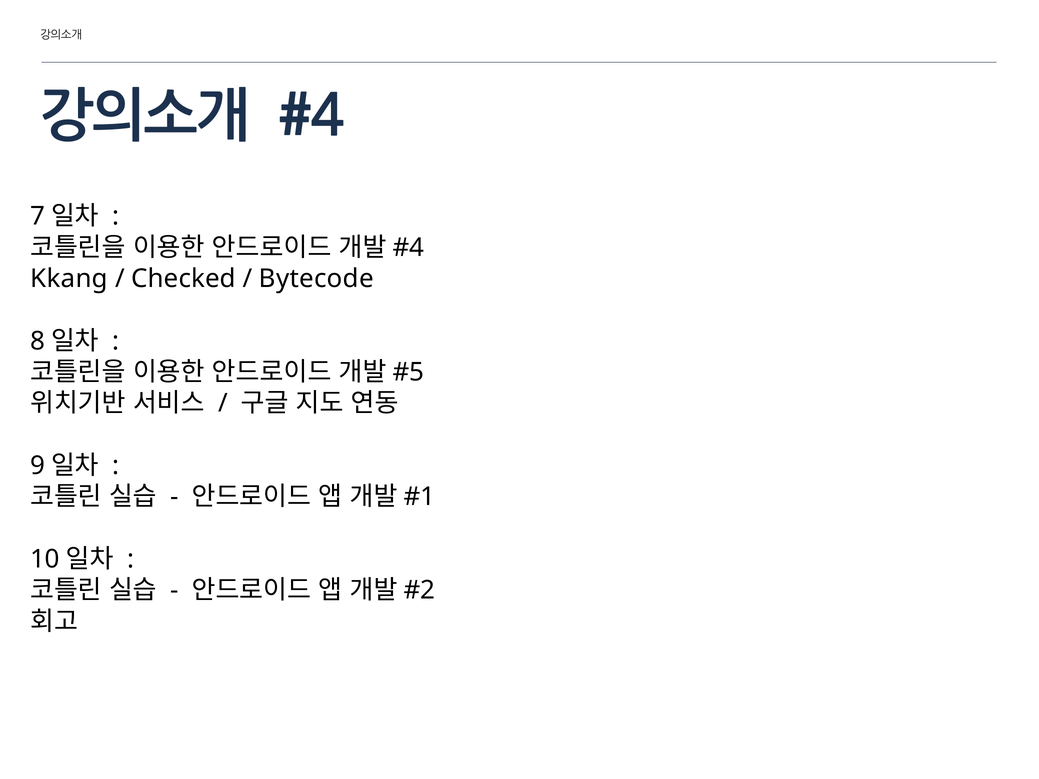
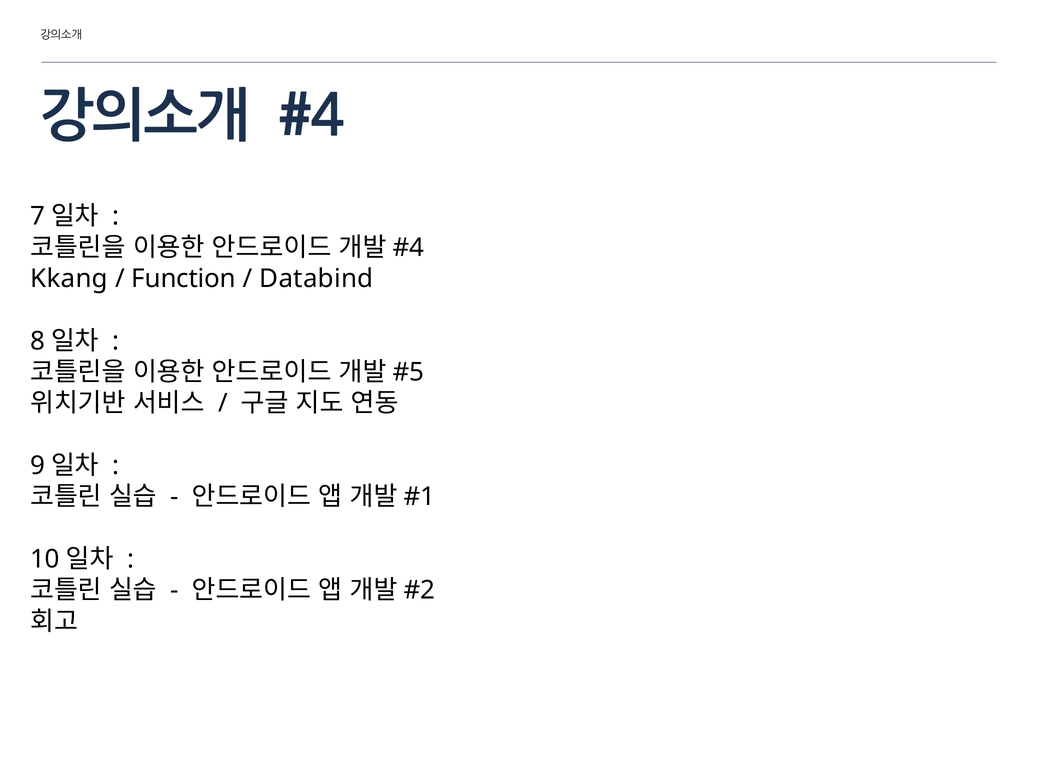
Checked: Checked -> Function
Bytecode: Bytecode -> Databind
